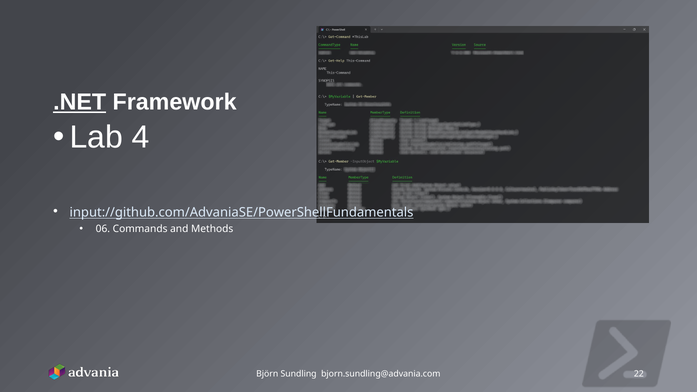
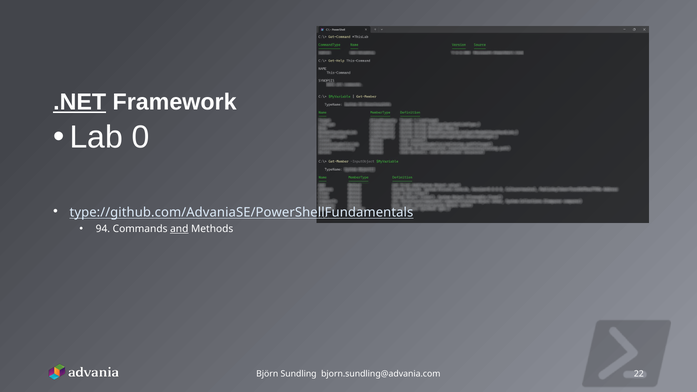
4: 4 -> 0
input://github.com/AdvaniaSE/PowerShellFundamentals: input://github.com/AdvaniaSE/PowerShellFundamentals -> type://github.com/AdvaniaSE/PowerShellFundamentals
06: 06 -> 94
and underline: none -> present
